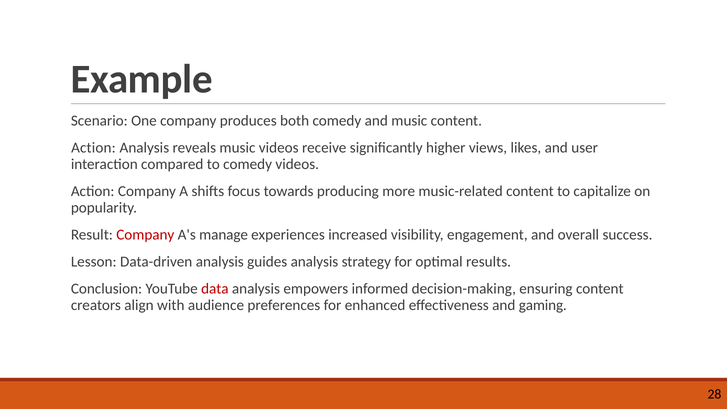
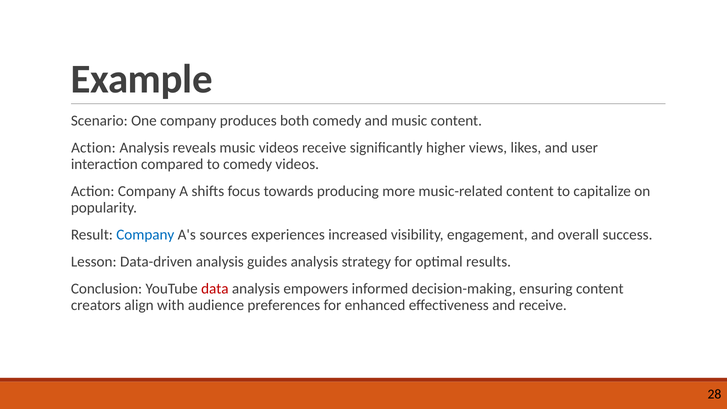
Company at (145, 235) colour: red -> blue
manage: manage -> sources
and gaming: gaming -> receive
